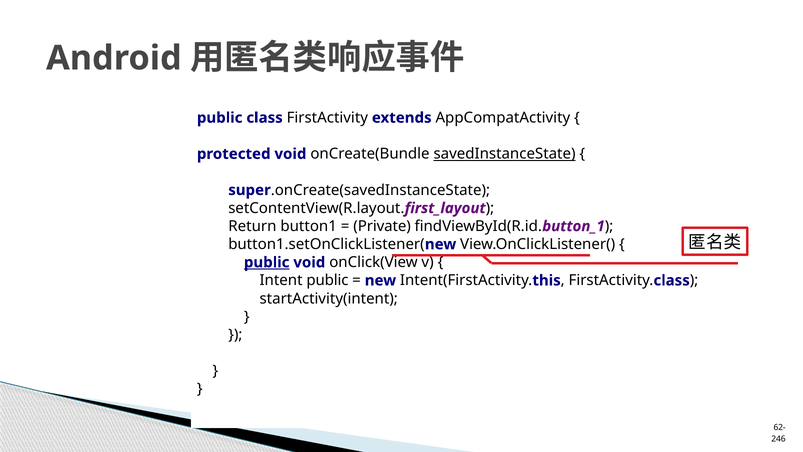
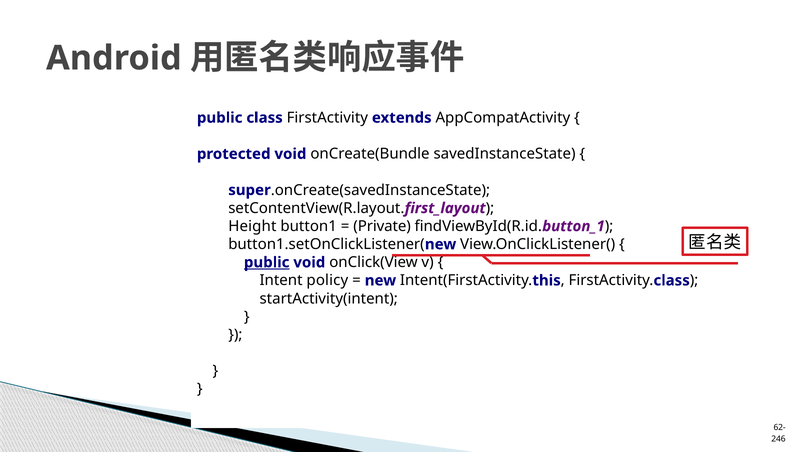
savedInstanceState underline: present -> none
Return: Return -> Height
Intent public: public -> policy
